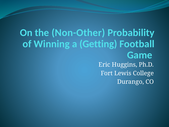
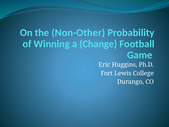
Getting: Getting -> Change
